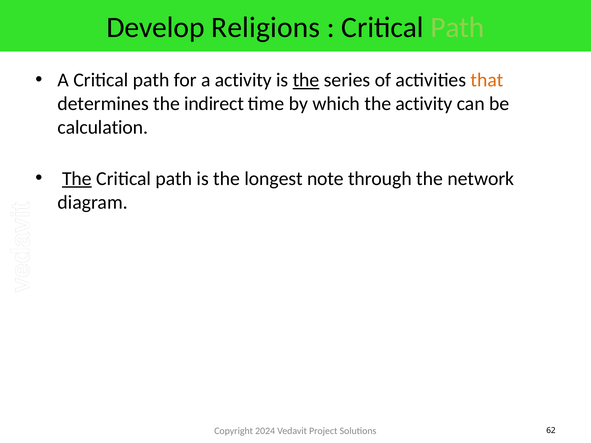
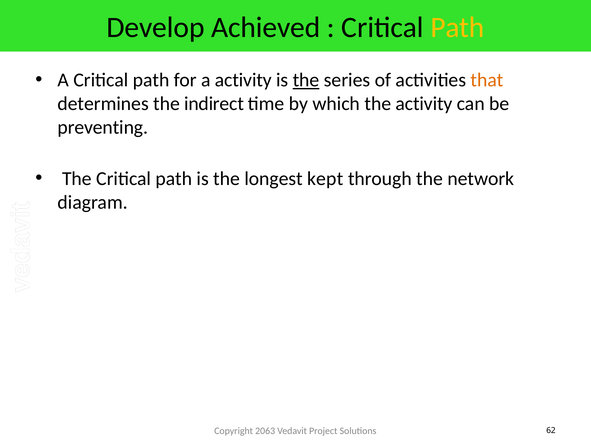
Religions: Religions -> Achieved
Path at (457, 28) colour: light green -> yellow
calculation: calculation -> preventing
The at (77, 179) underline: present -> none
note: note -> kept
2024: 2024 -> 2063
